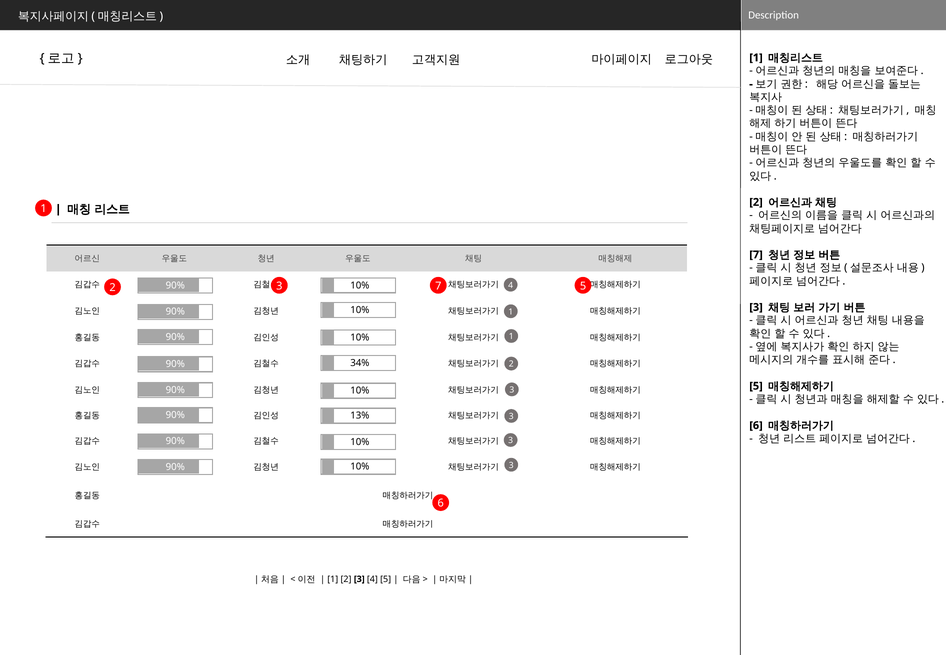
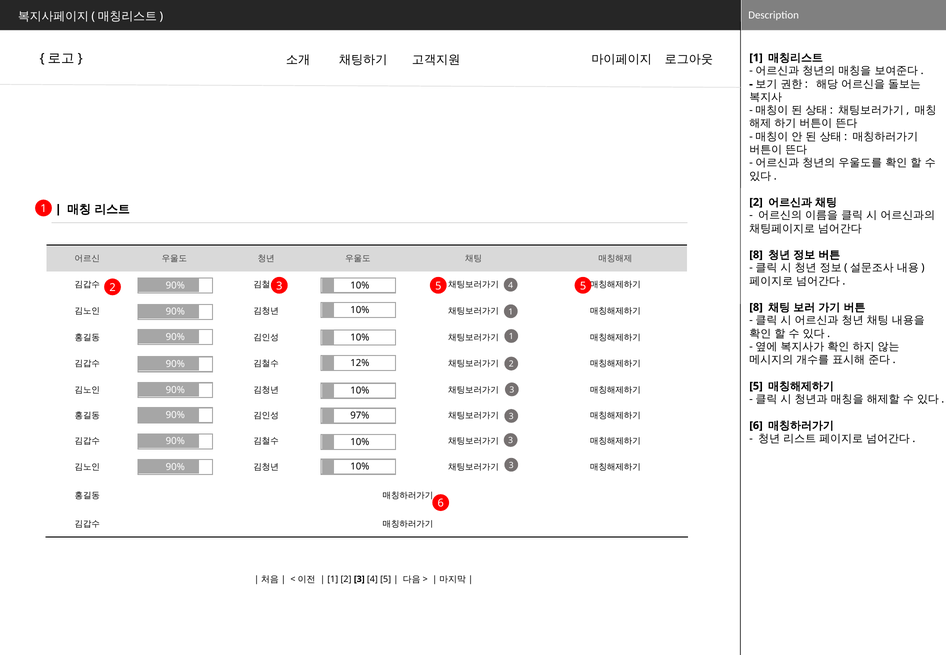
7 at (756, 255): 7 -> 8
3 7: 7 -> 5
3 at (756, 307): 3 -> 8
34%: 34% -> 12%
13%: 13% -> 97%
